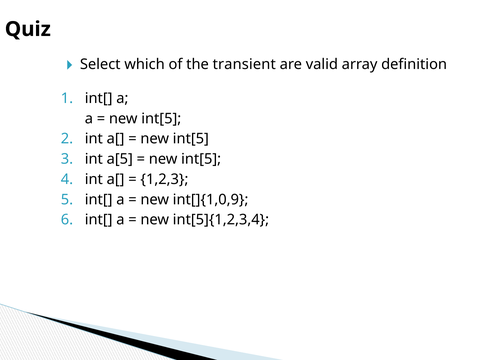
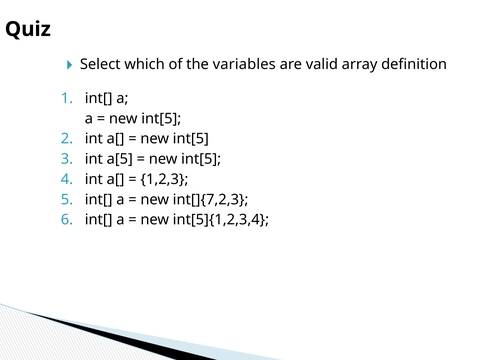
transient: transient -> variables
int[]{1,0,9: int[]{1,0,9 -> int[]{7,2,3
